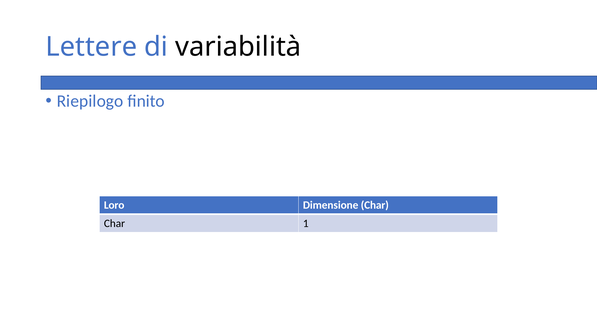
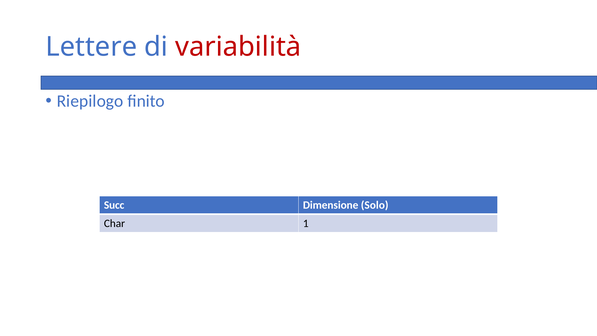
variabilità colour: black -> red
Loro: Loro -> Succ
Dimensione Char: Char -> Solo
